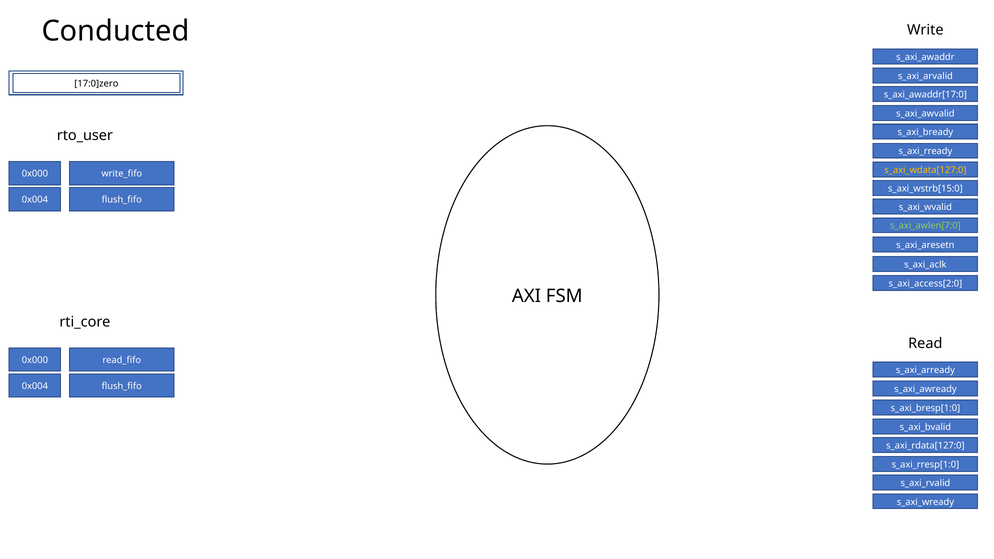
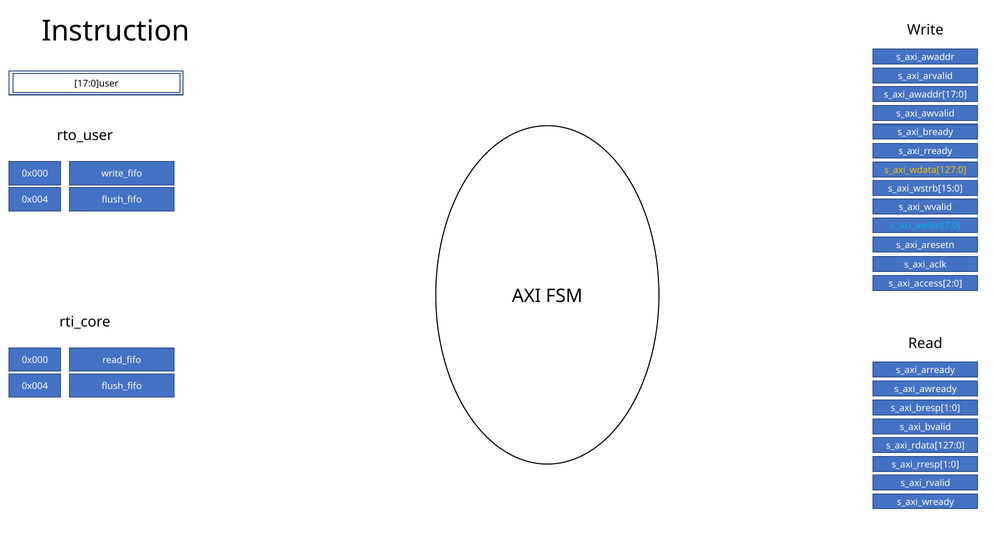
Conducted: Conducted -> Instruction
17:0]zero: 17:0]zero -> 17:0]user
s_axi_awlen[7:0 colour: light green -> light blue
